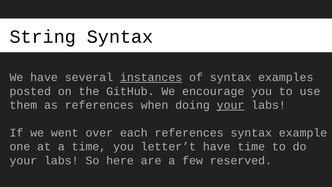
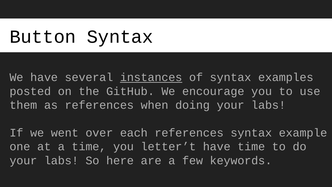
String: String -> Button
your at (231, 105) underline: present -> none
reserved: reserved -> keywords
